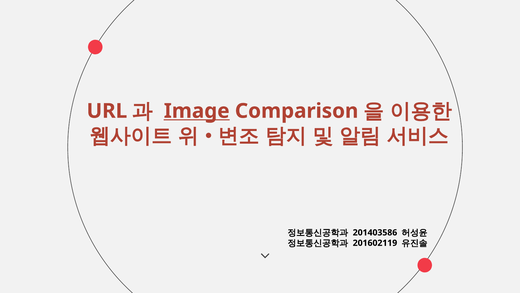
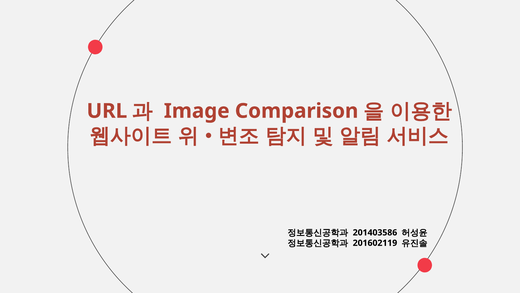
Image underline: present -> none
